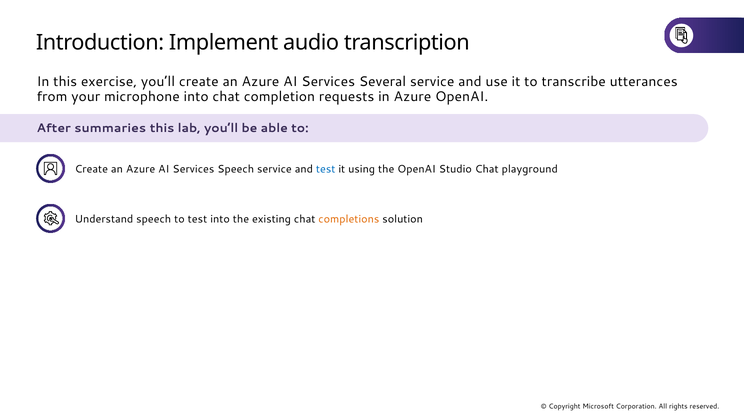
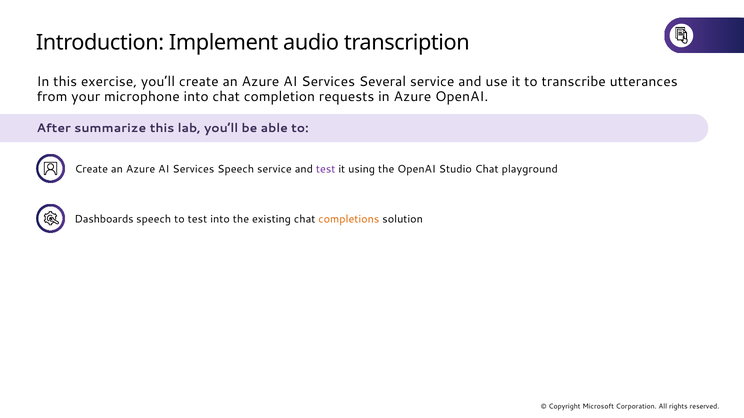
summaries: summaries -> summarize
test at (326, 169) colour: blue -> purple
Understand: Understand -> Dashboards
